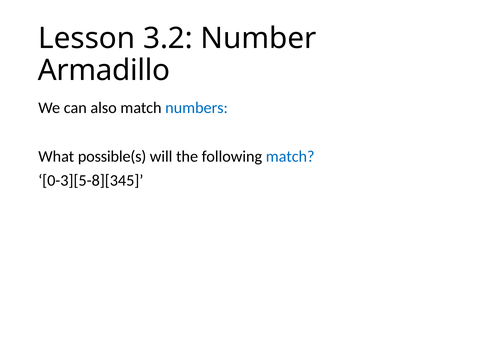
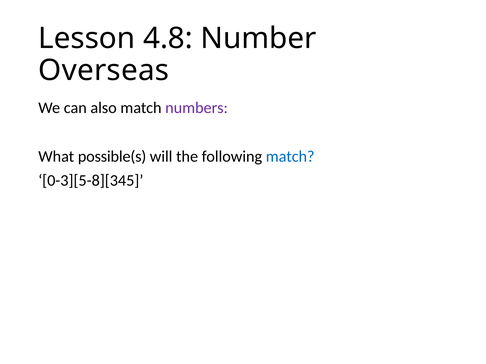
3.2: 3.2 -> 4.8
Armadillo: Armadillo -> Overseas
numbers colour: blue -> purple
